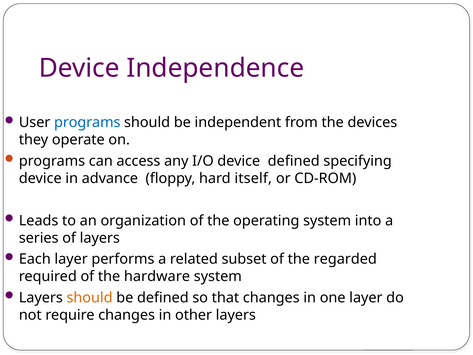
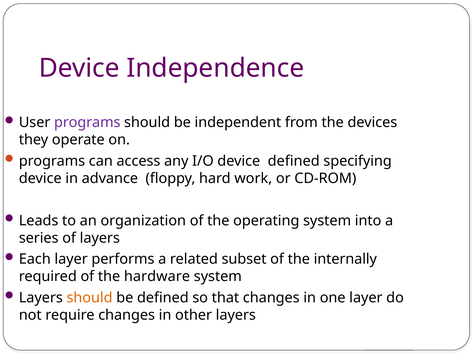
programs at (87, 122) colour: blue -> purple
itself: itself -> work
regarded: regarded -> internally
